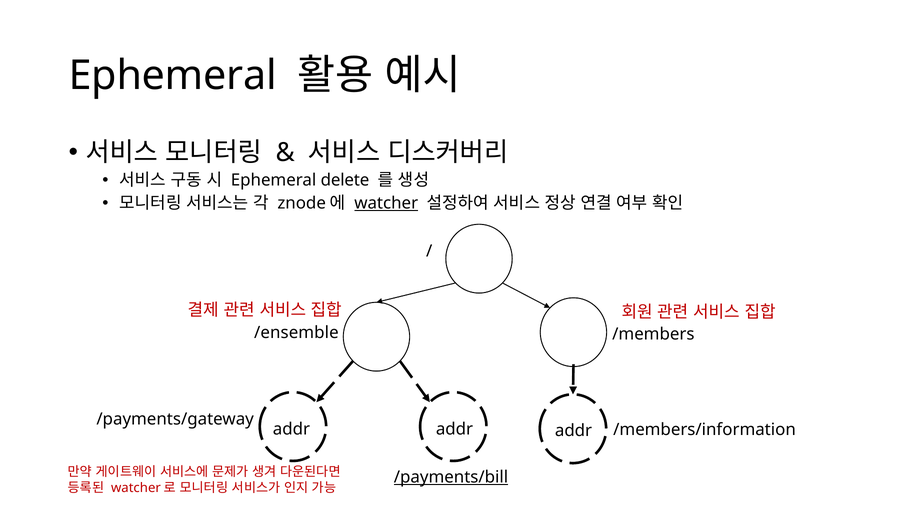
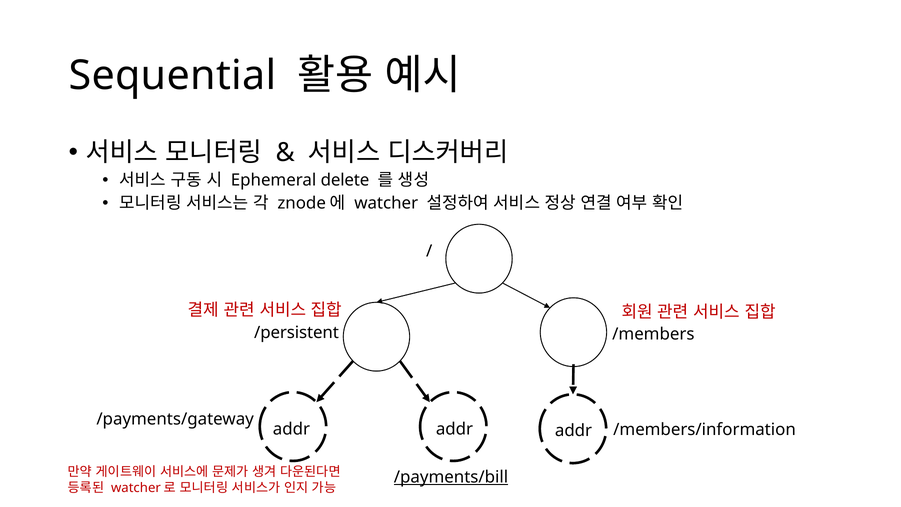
Ephemeral at (173, 76): Ephemeral -> Sequential
watcher underline: present -> none
/ensemble: /ensemble -> /persistent
